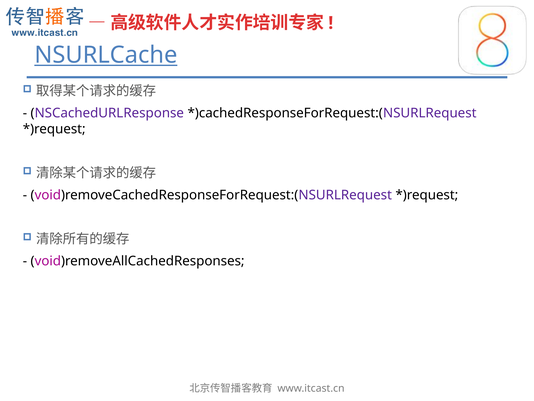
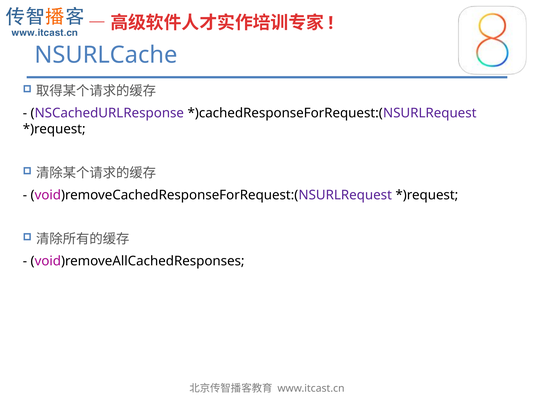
NSURLCache underline: present -> none
